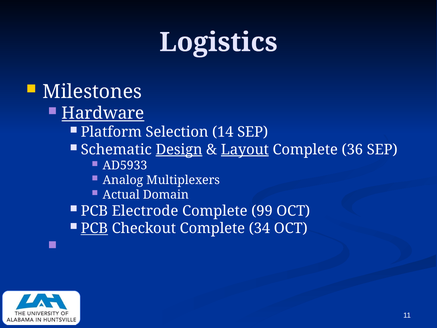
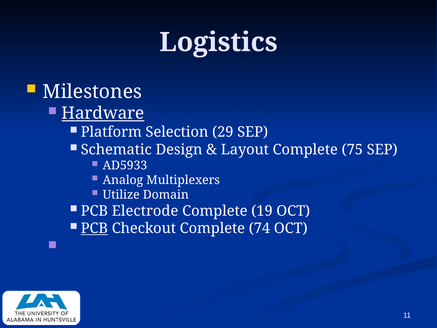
14: 14 -> 29
Design underline: present -> none
Layout underline: present -> none
36: 36 -> 75
Actual: Actual -> Utilize
99: 99 -> 19
34: 34 -> 74
